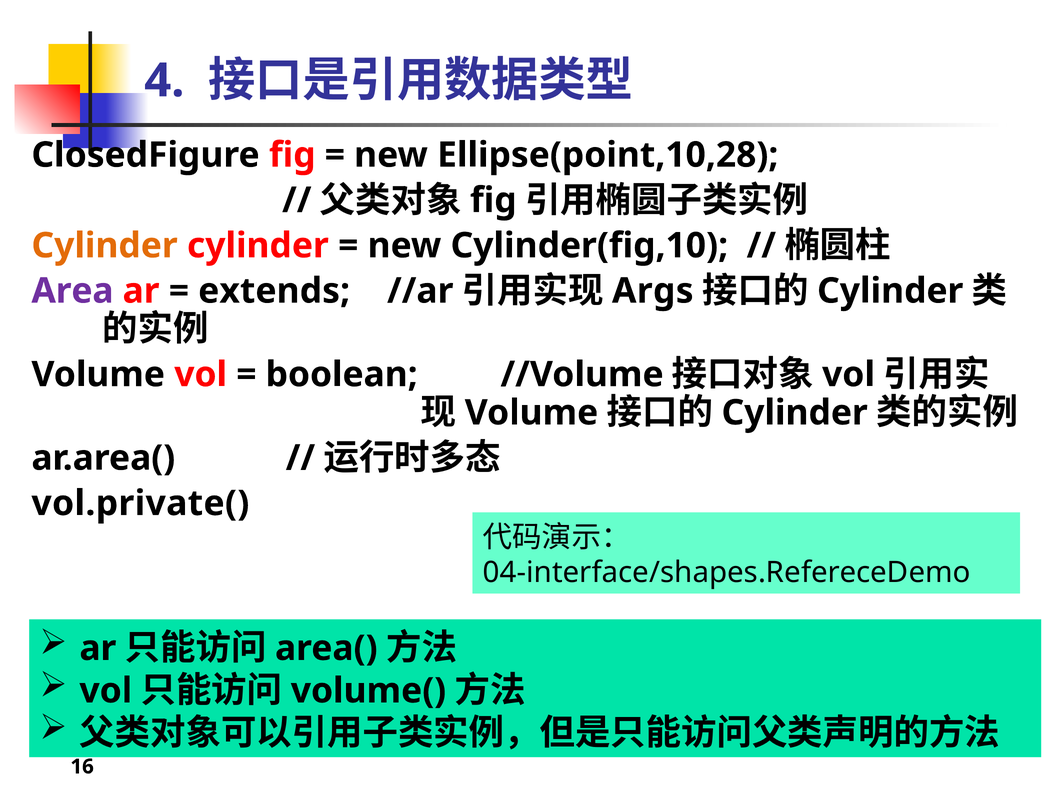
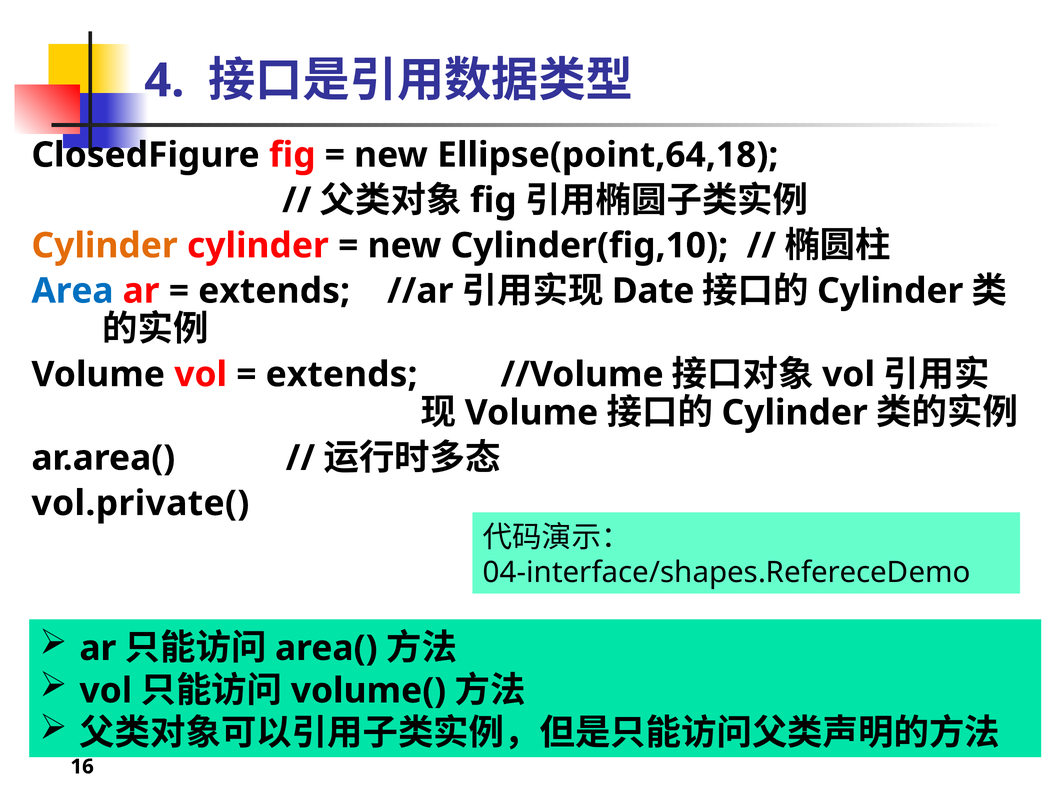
Ellipse(point,10,28: Ellipse(point,10,28 -> Ellipse(point,64,18
Area colour: purple -> blue
Args: Args -> Date
boolean at (342, 374): boolean -> extends
